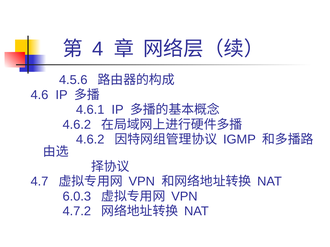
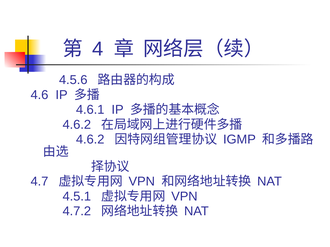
6.0.3: 6.0.3 -> 4.5.1
